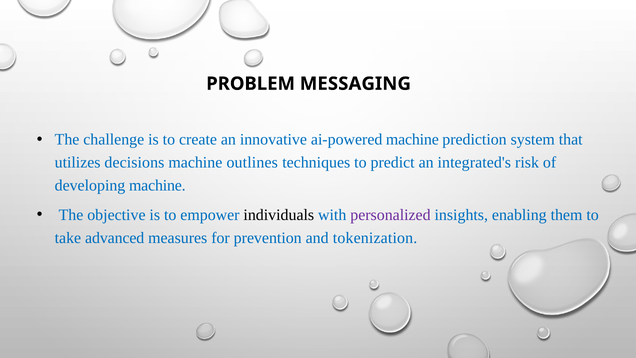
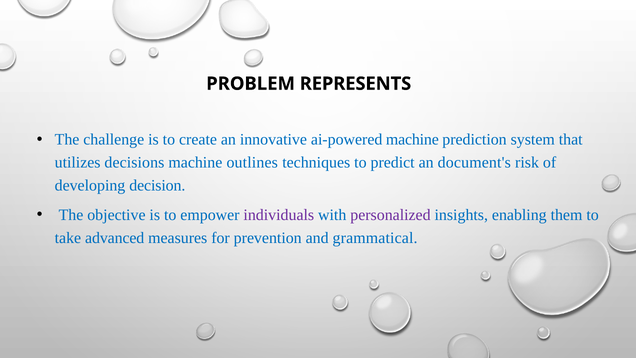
MESSAGING: MESSAGING -> REPRESENTS
integrated's: integrated's -> document's
developing machine: machine -> decision
individuals colour: black -> purple
tokenization: tokenization -> grammatical
